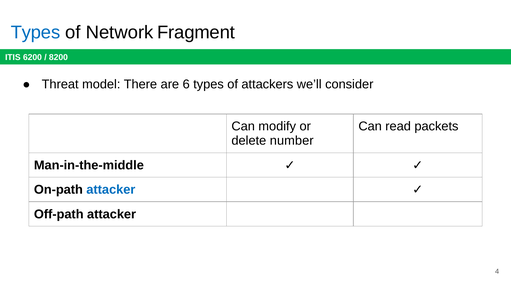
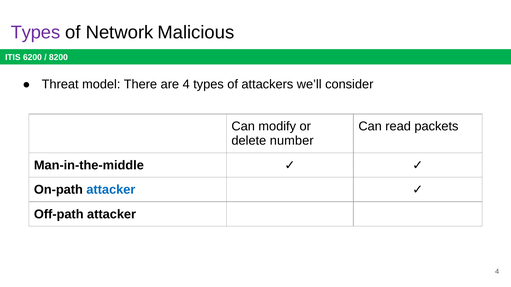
Types at (36, 33) colour: blue -> purple
Fragment: Fragment -> Malicious
are 6: 6 -> 4
